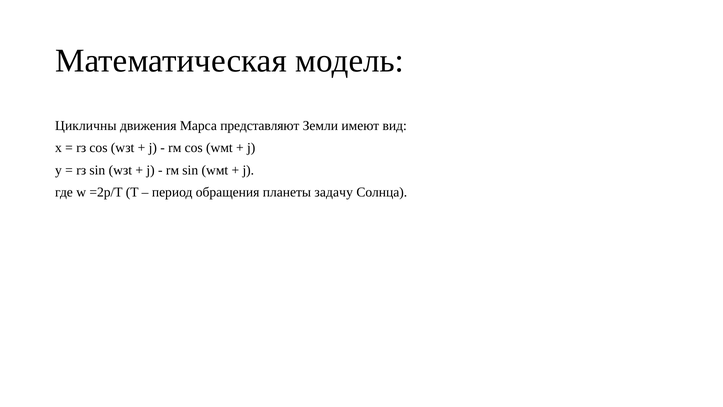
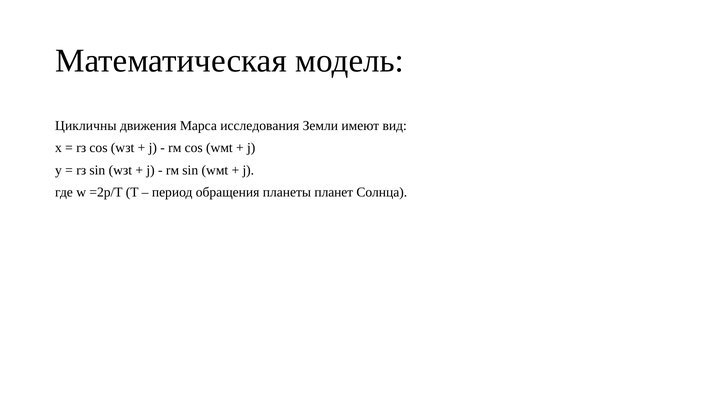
представляют: представляют -> исследования
задачу: задачу -> планет
